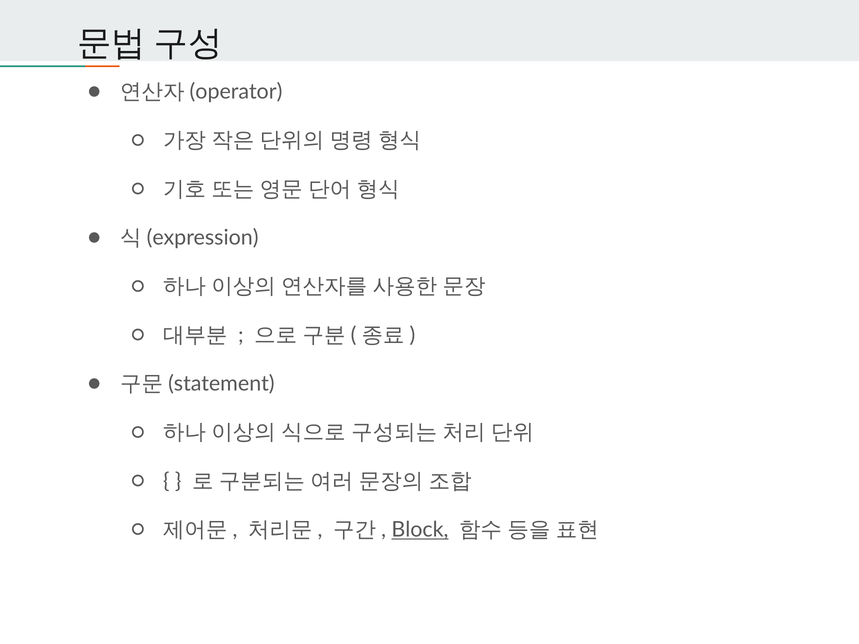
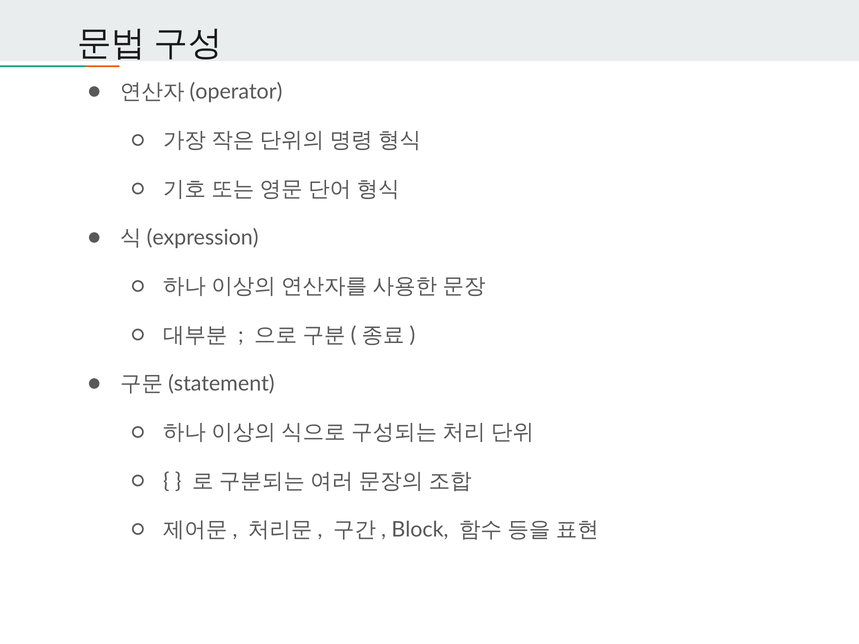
Block underline: present -> none
